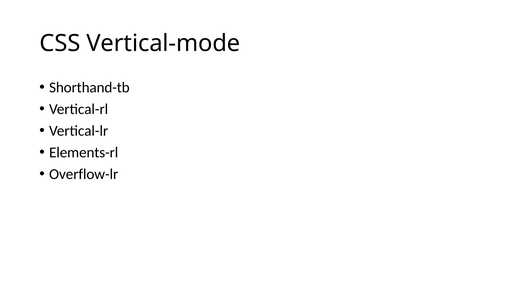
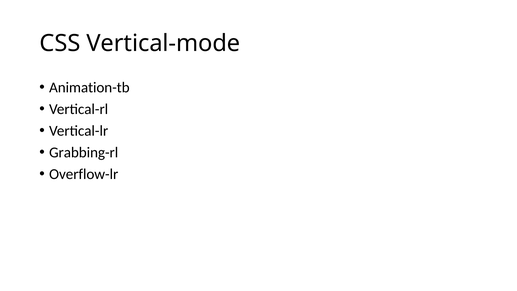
Shorthand-tb: Shorthand-tb -> Animation-tb
Elements-rl: Elements-rl -> Grabbing-rl
